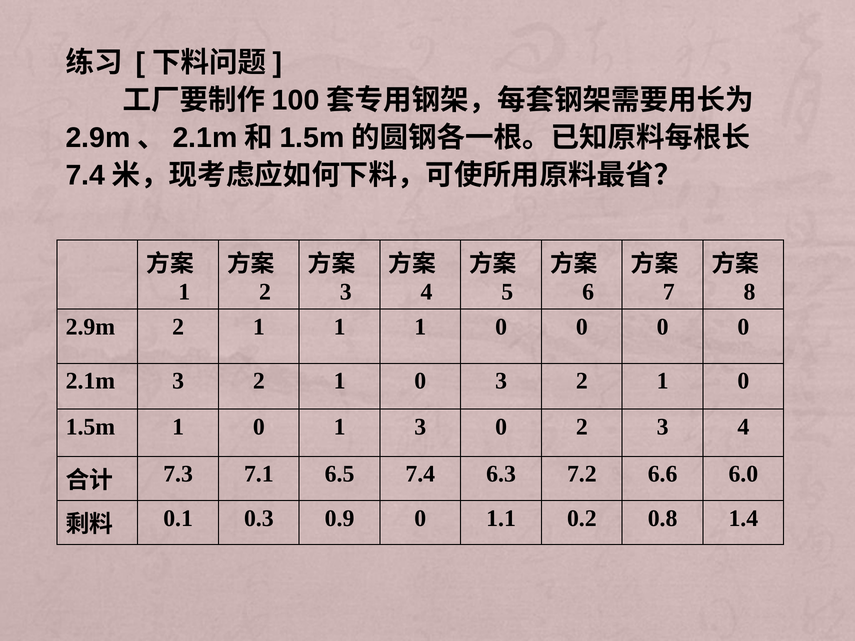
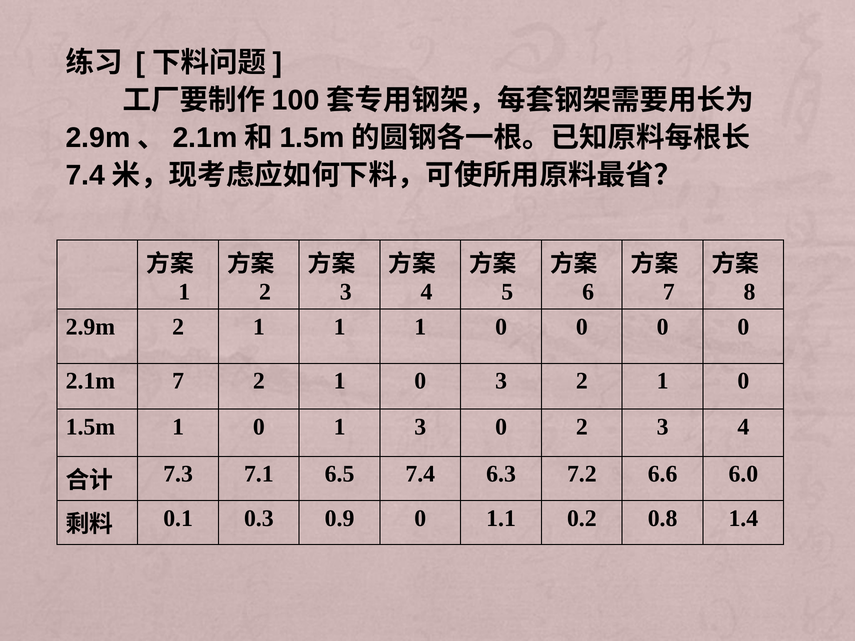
2.1m 3: 3 -> 7
